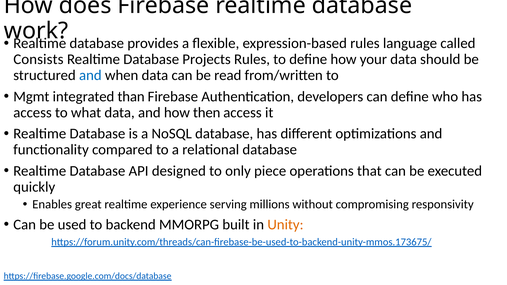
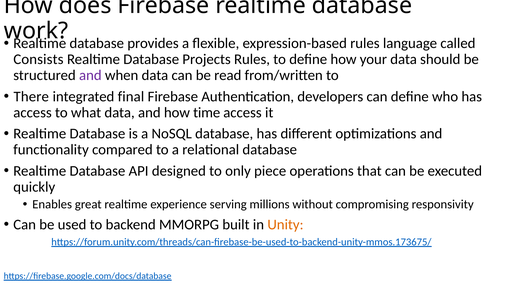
and at (90, 75) colour: blue -> purple
Mgmt: Mgmt -> There
than: than -> final
then: then -> time
